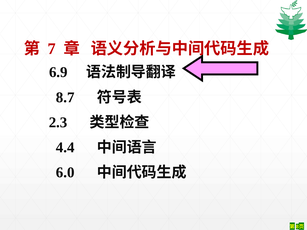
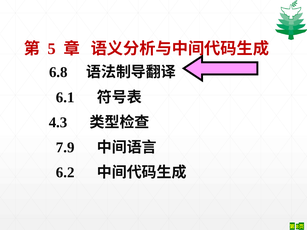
7: 7 -> 5
6.9: 6.9 -> 6.8
8.7: 8.7 -> 6.1
2.3: 2.3 -> 4.3
4.4: 4.4 -> 7.9
6.0: 6.0 -> 6.2
